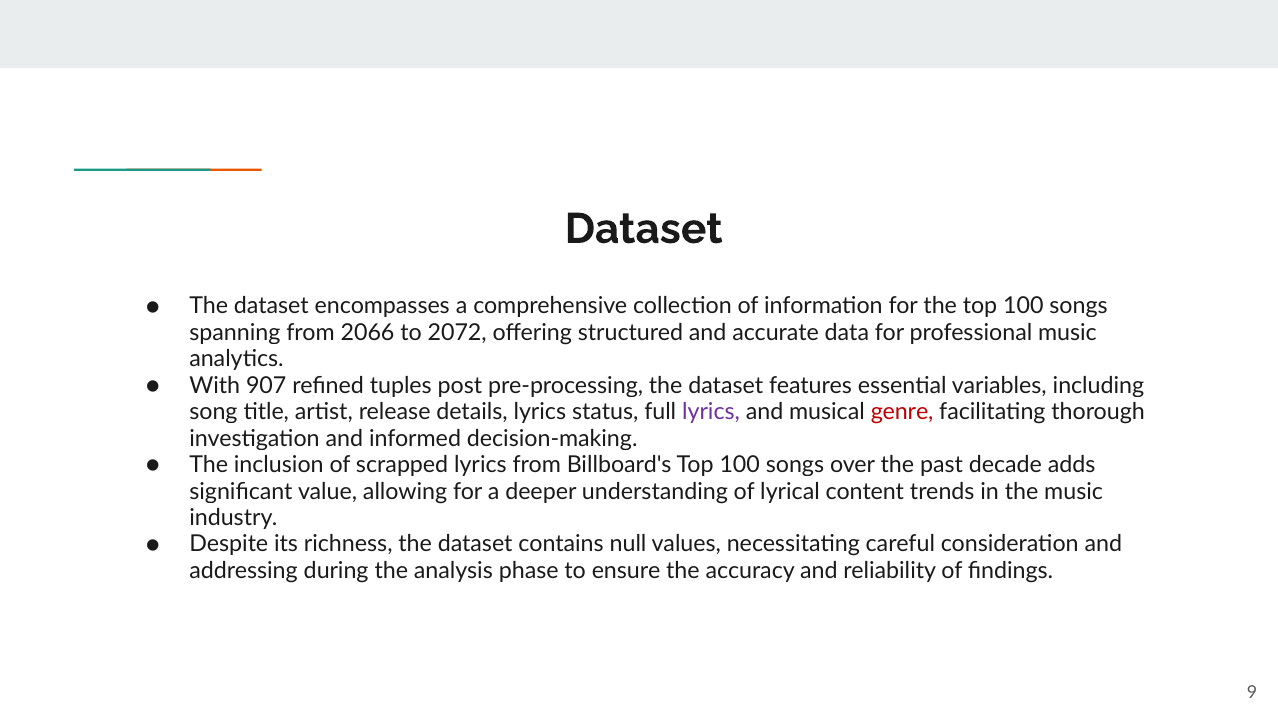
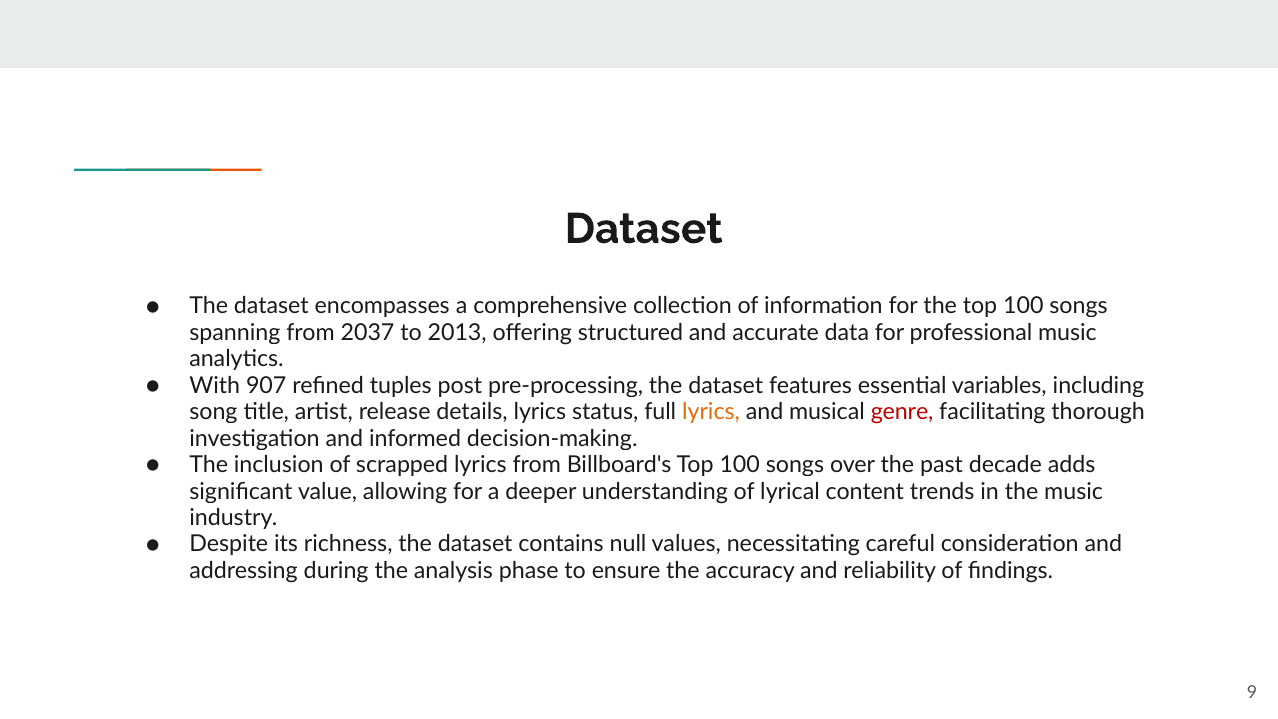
2066: 2066 -> 2037
2072: 2072 -> 2013
lyrics at (711, 412) colour: purple -> orange
